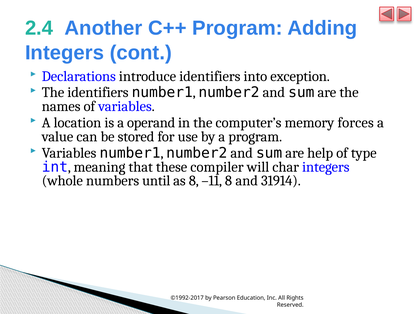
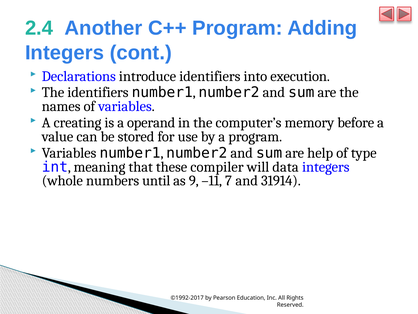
exception: exception -> execution
location: location -> creating
forces: forces -> before
char: char -> data
as 8: 8 -> 9
–11 8: 8 -> 7
